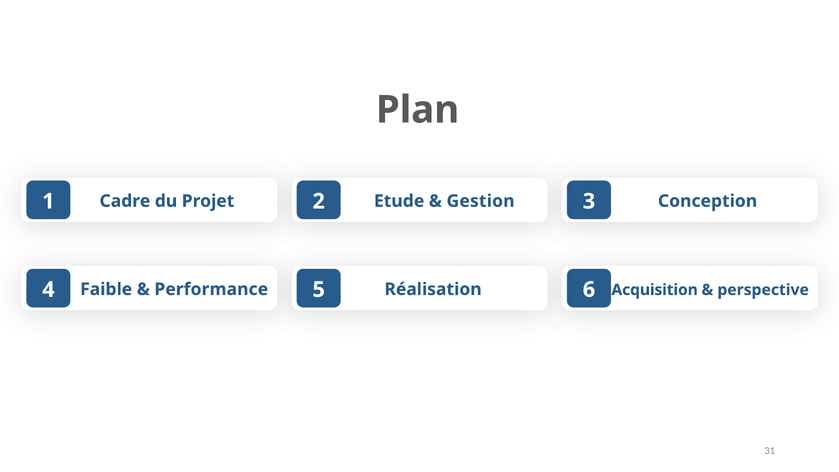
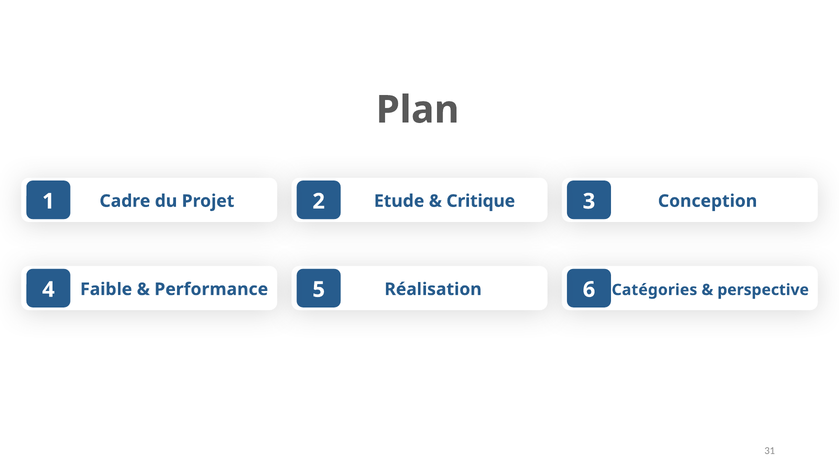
Gestion: Gestion -> Critique
Acquisition: Acquisition -> Catégories
